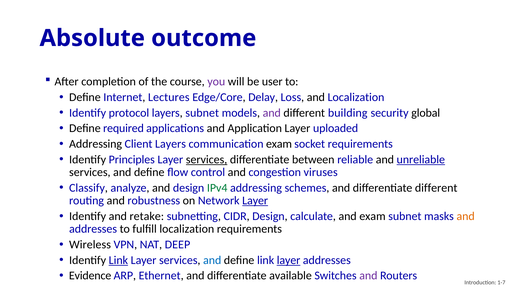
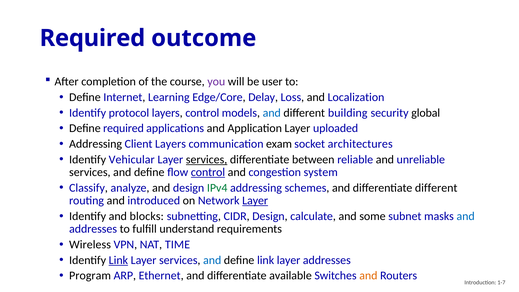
Absolute at (92, 38): Absolute -> Required
Lectures: Lectures -> Learning
layers subnet: subnet -> control
and at (272, 113) colour: purple -> blue
socket requirements: requirements -> architectures
Principles: Principles -> Vehicular
unreliable underline: present -> none
control at (208, 172) underline: none -> present
viruses: viruses -> system
robustness: robustness -> introduced
retake: retake -> blocks
and exam: exam -> some
and at (466, 216) colour: orange -> blue
fulfill localization: localization -> understand
DEEP: DEEP -> TIME
layer at (289, 260) underline: present -> none
Evidence: Evidence -> Program
and at (368, 276) colour: purple -> orange
